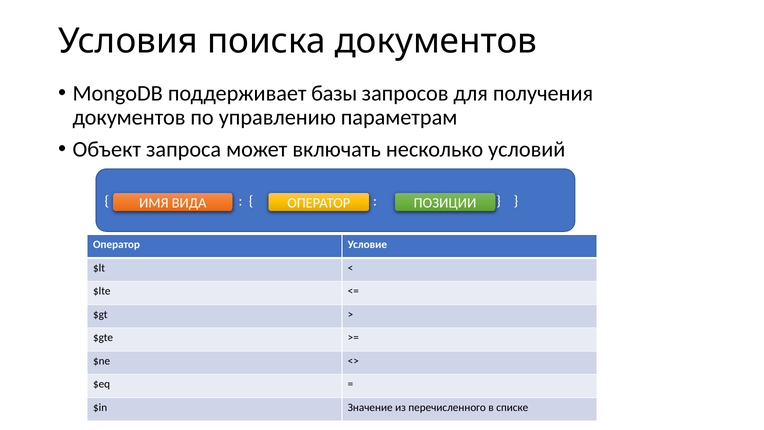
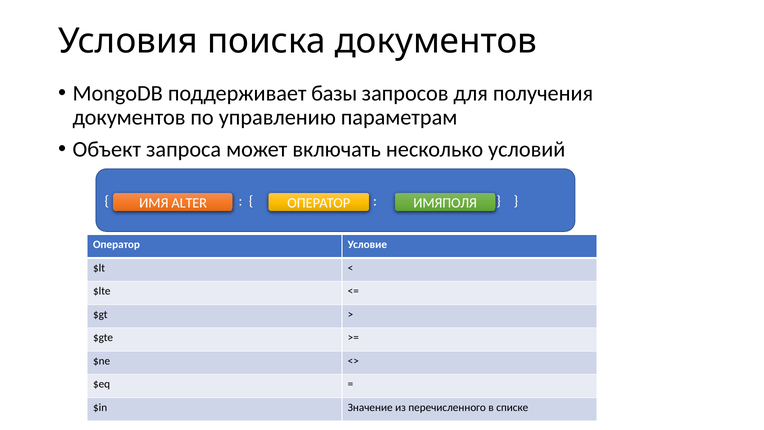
ВИДА: ВИДА -> ALTER
ПОЗИЦИИ: ПОЗИЦИИ -> ИМЯПОЛЯ
